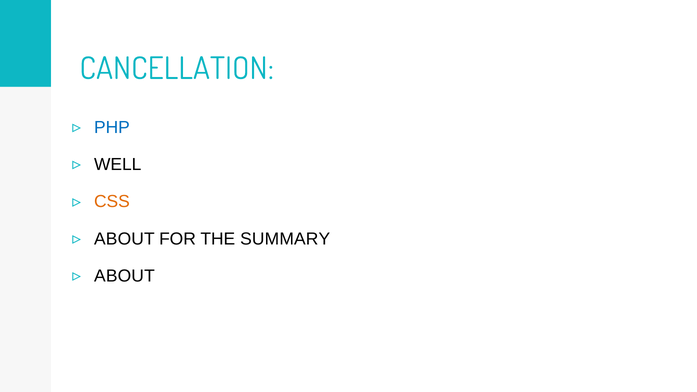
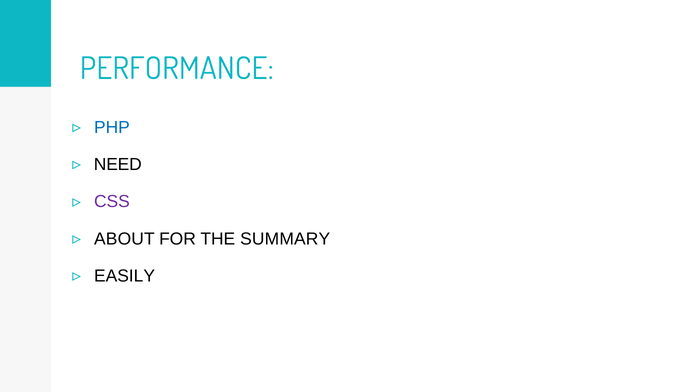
CANCELLATION: CANCELLATION -> PERFORMANCE
WELL: WELL -> NEED
CSS colour: orange -> purple
ABOUT at (124, 276): ABOUT -> EASILY
